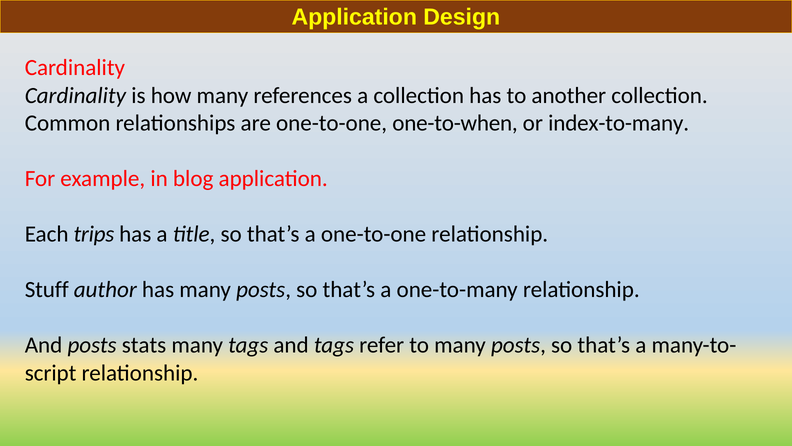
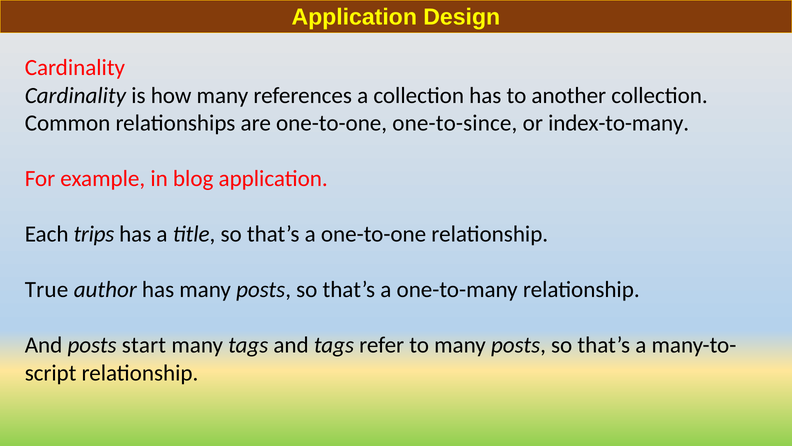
one-to-when: one-to-when -> one-to-since
Stuff: Stuff -> True
stats: stats -> start
